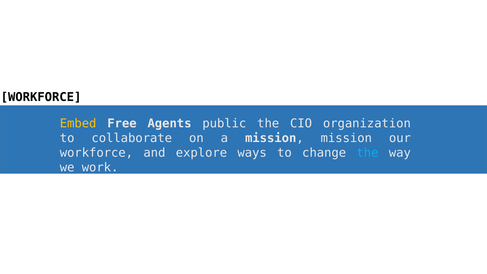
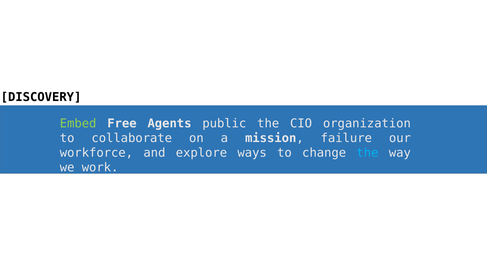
WORKFORCE at (41, 97): WORKFORCE -> DISCOVERY
Embed colour: yellow -> light green
mission mission: mission -> failure
